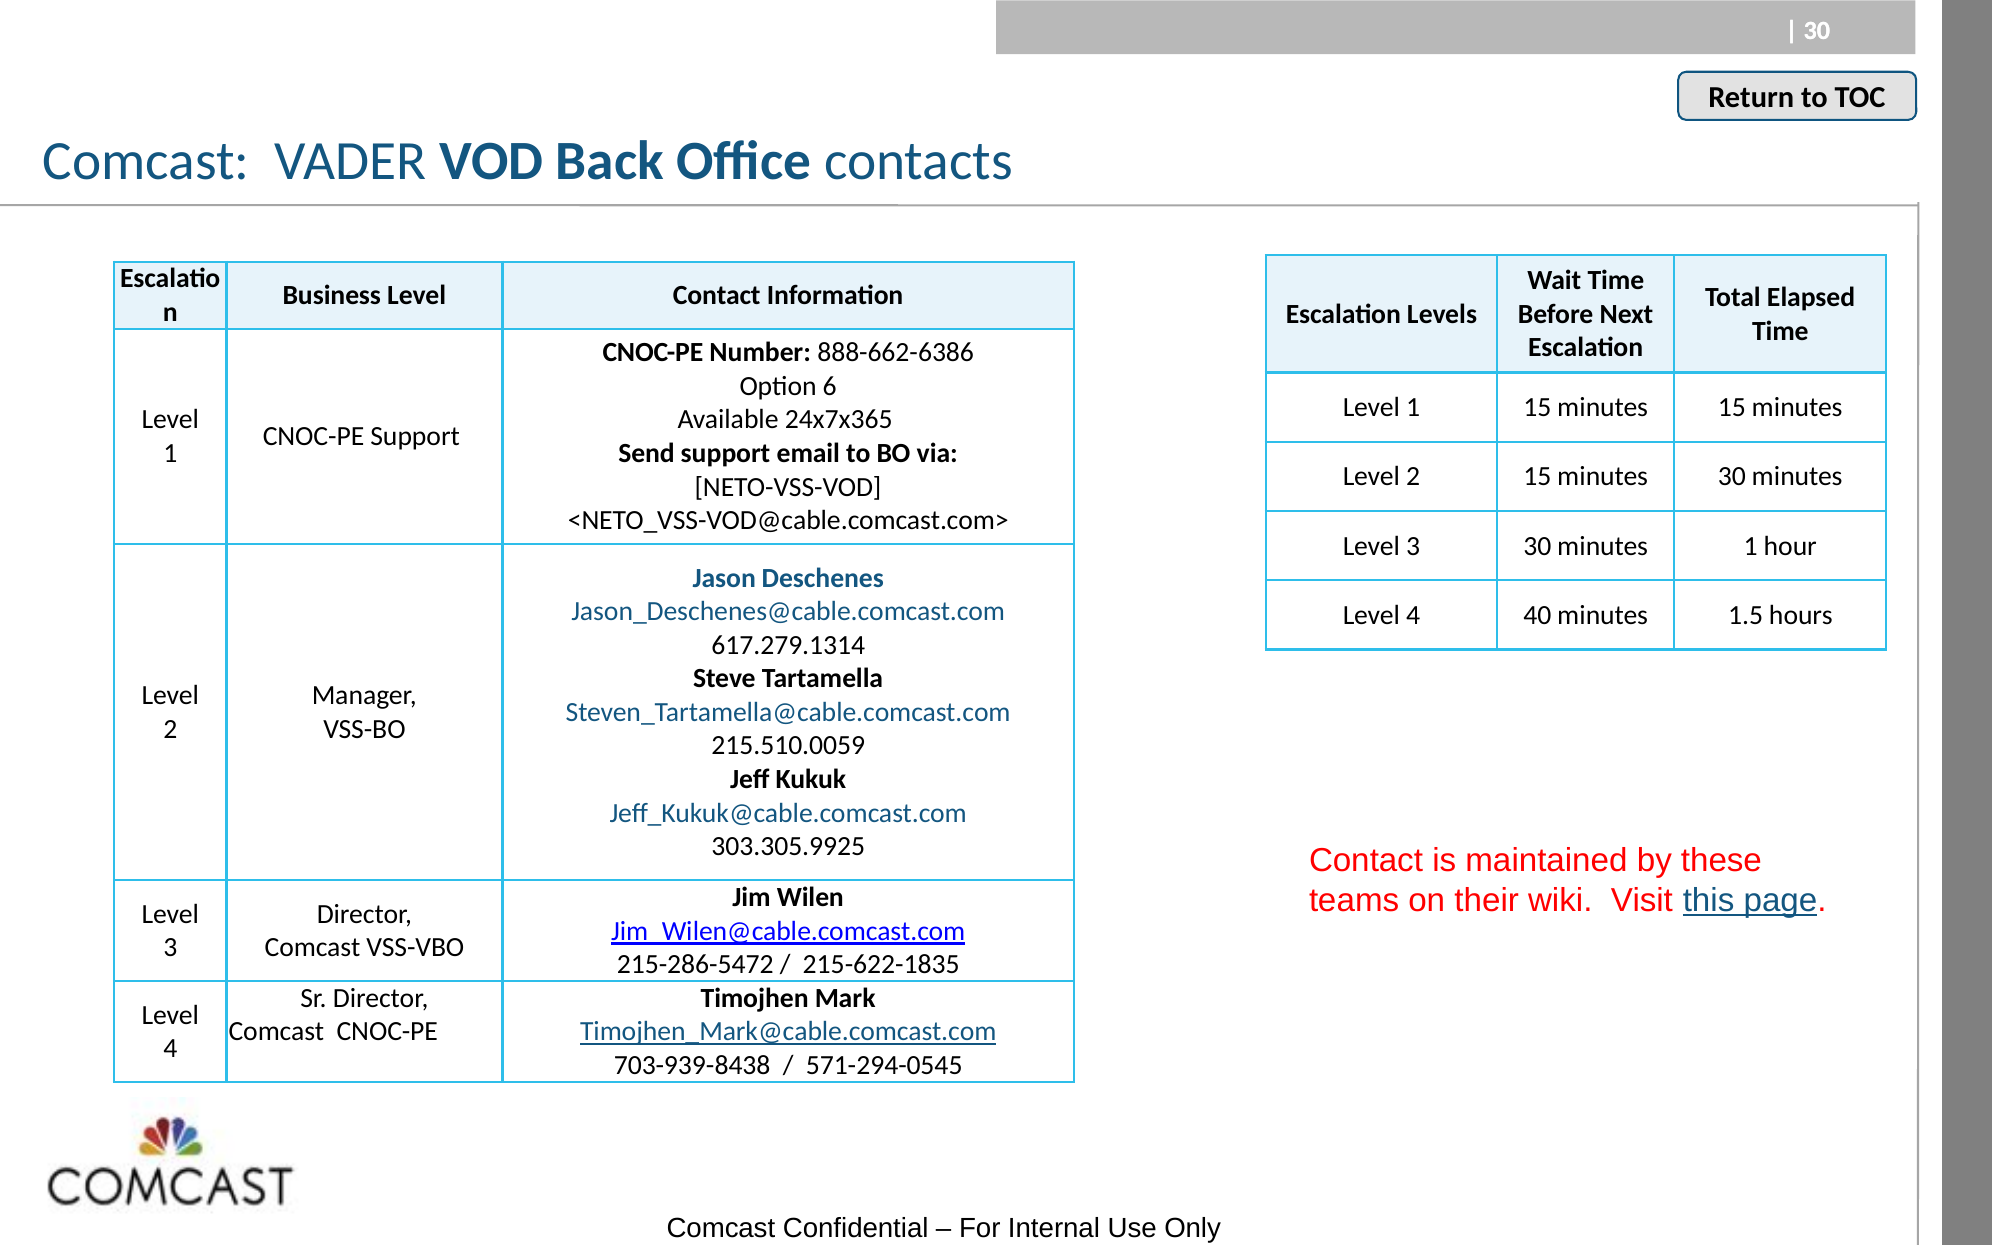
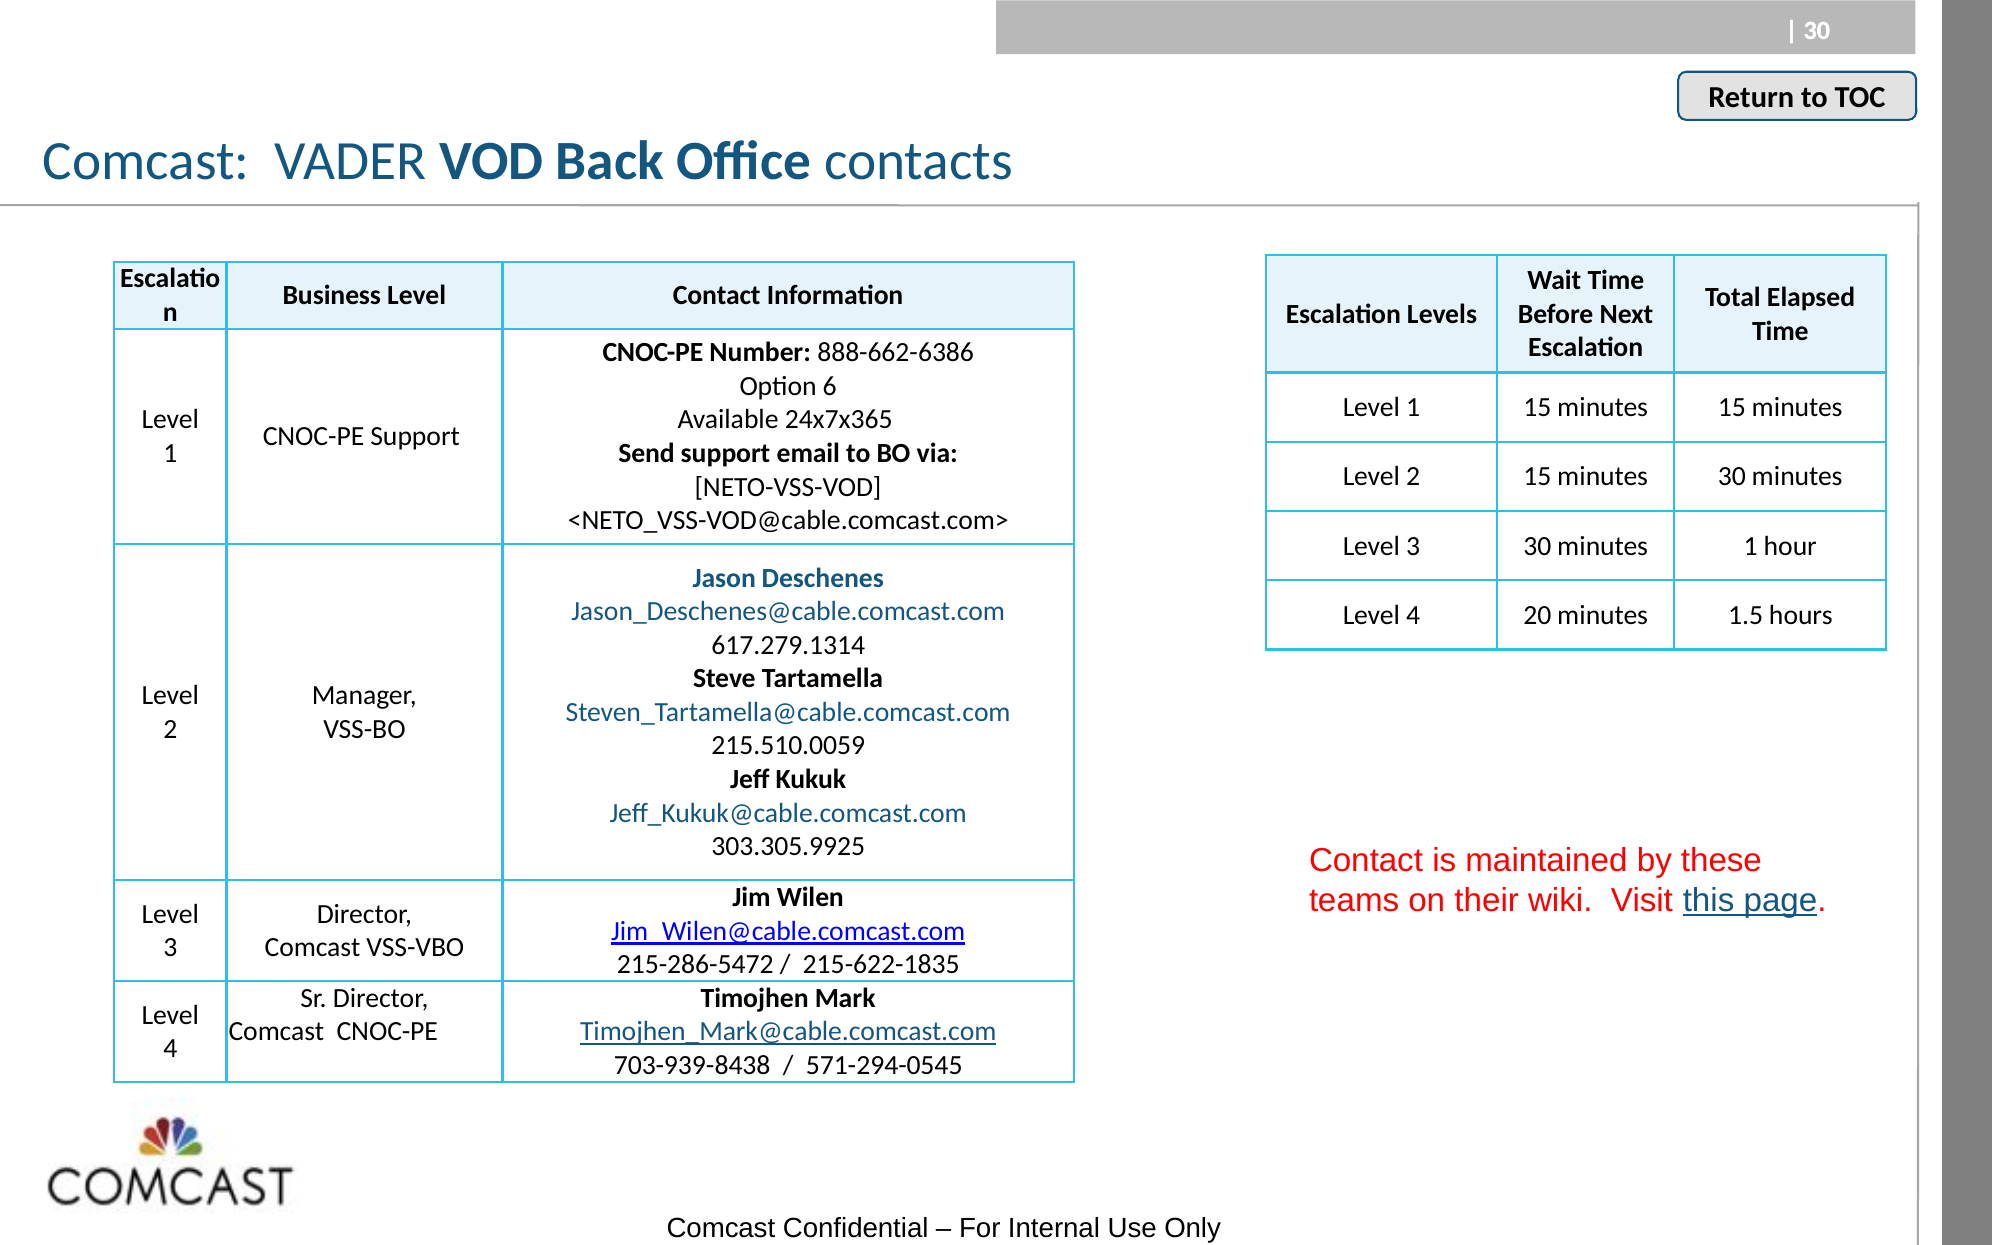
40: 40 -> 20
